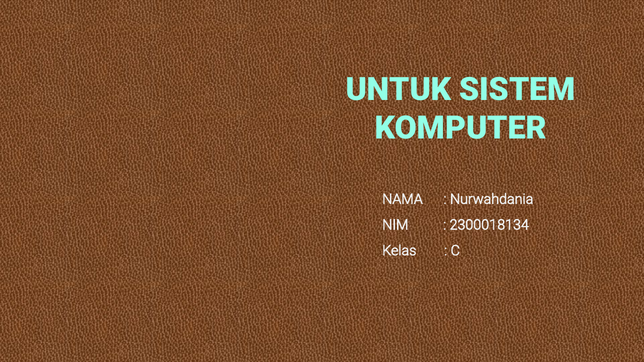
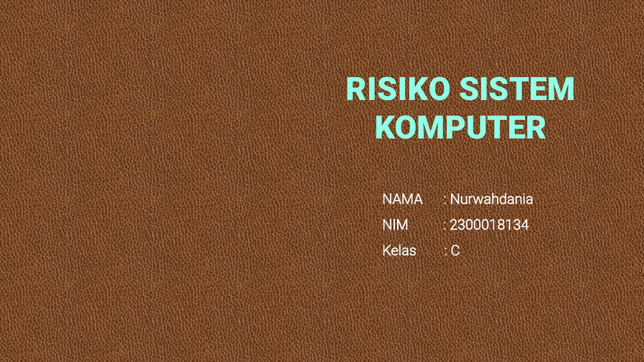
UNTUK: UNTUK -> RISIKO
